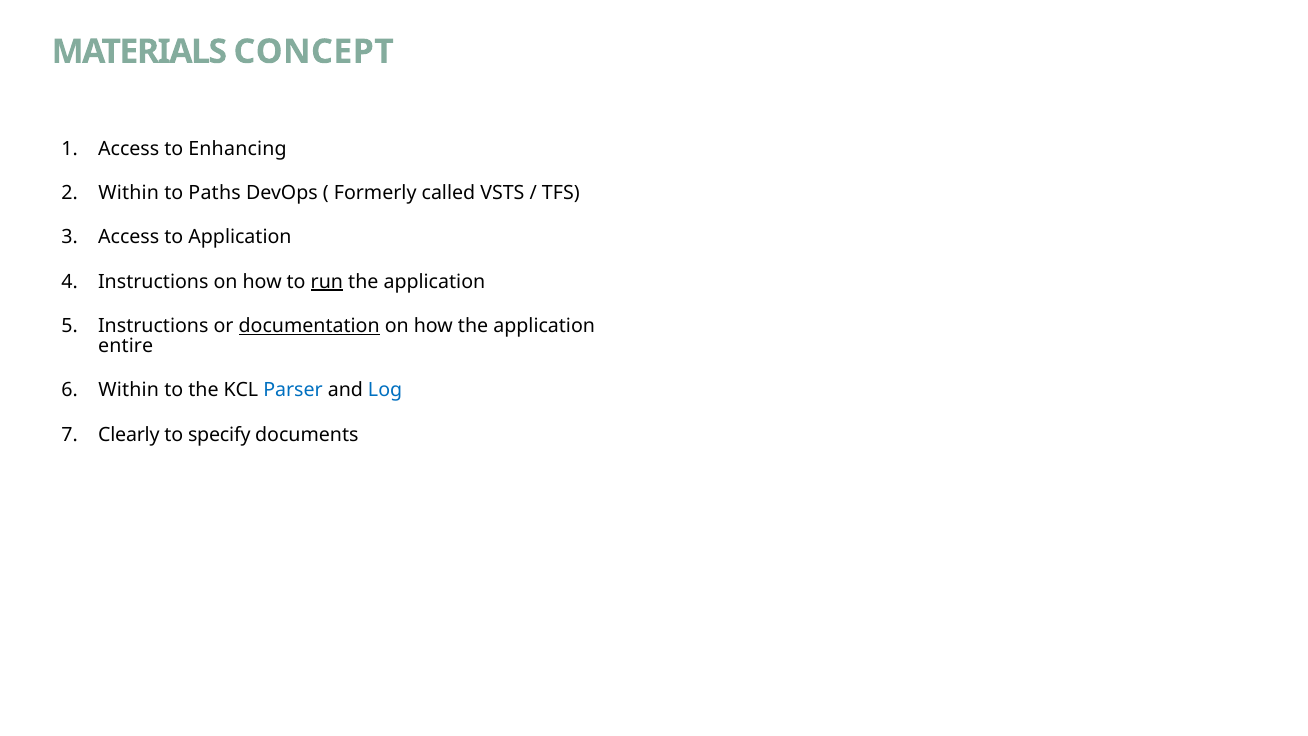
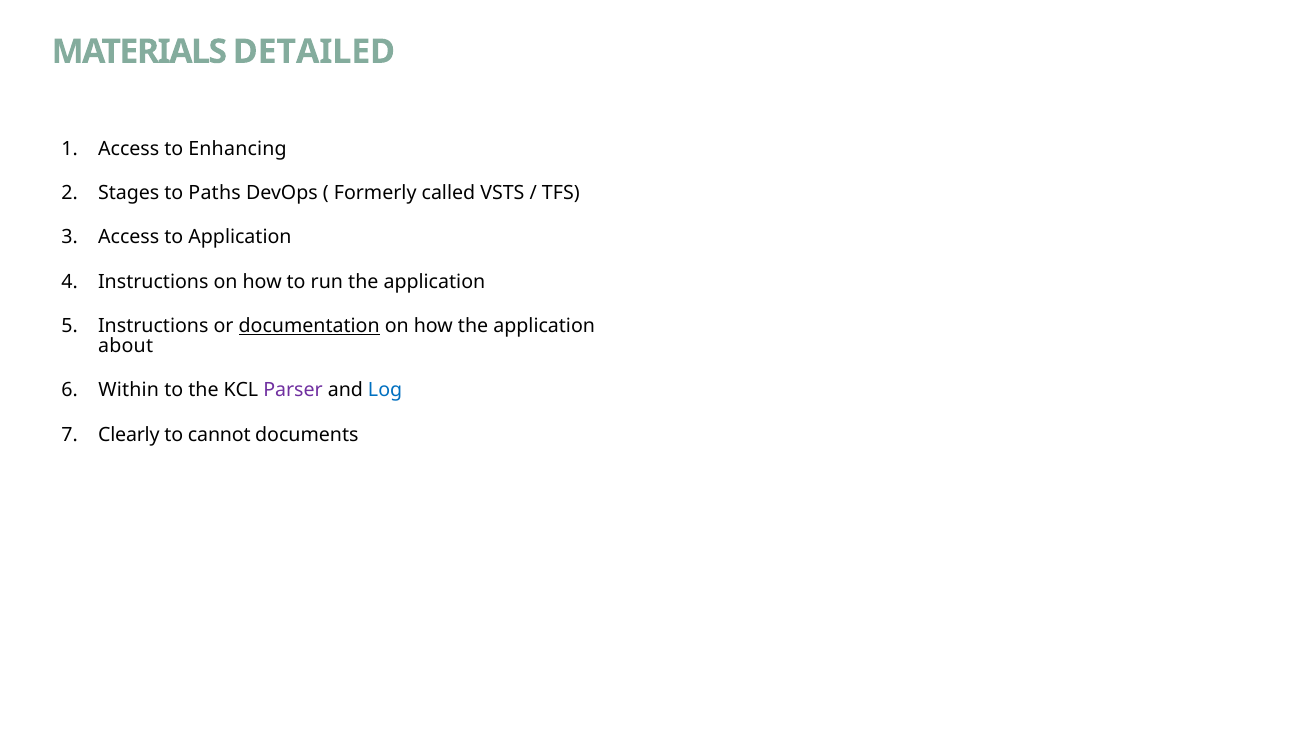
CONCEPT: CONCEPT -> DETAILED
Within at (129, 193): Within -> Stages
run underline: present -> none
entire: entire -> about
Parser colour: blue -> purple
specify: specify -> cannot
